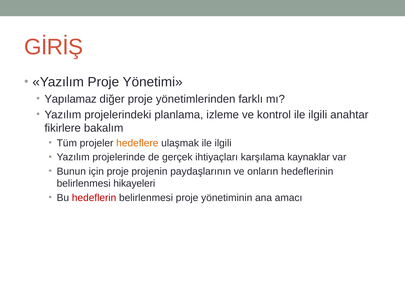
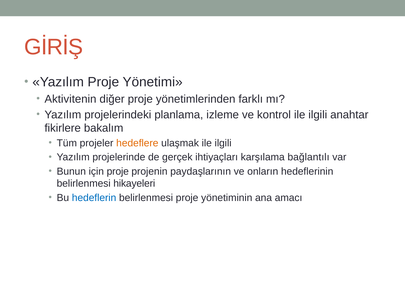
Yapılamaz: Yapılamaz -> Aktivitenin
kaynaklar: kaynaklar -> bağlantılı
hedeflerin colour: red -> blue
